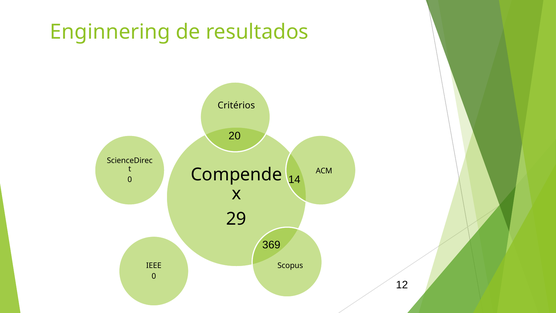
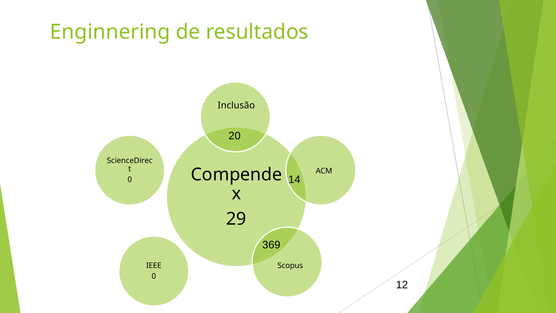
Critérios: Critérios -> Inclusão
